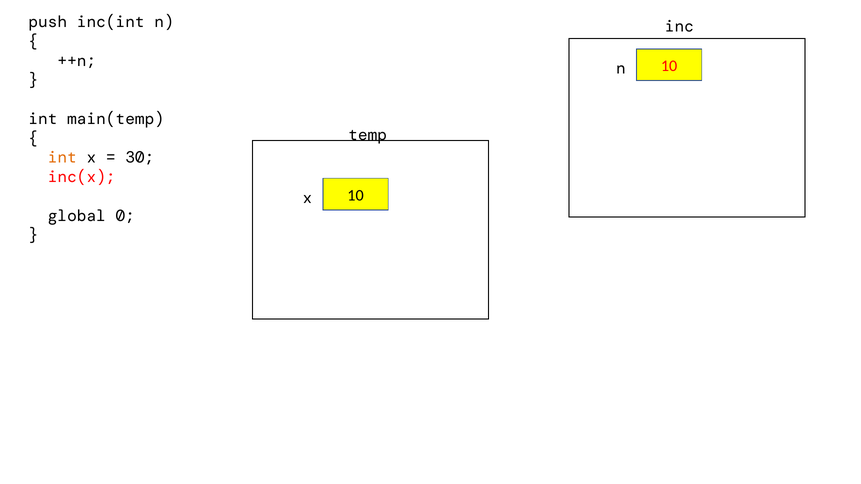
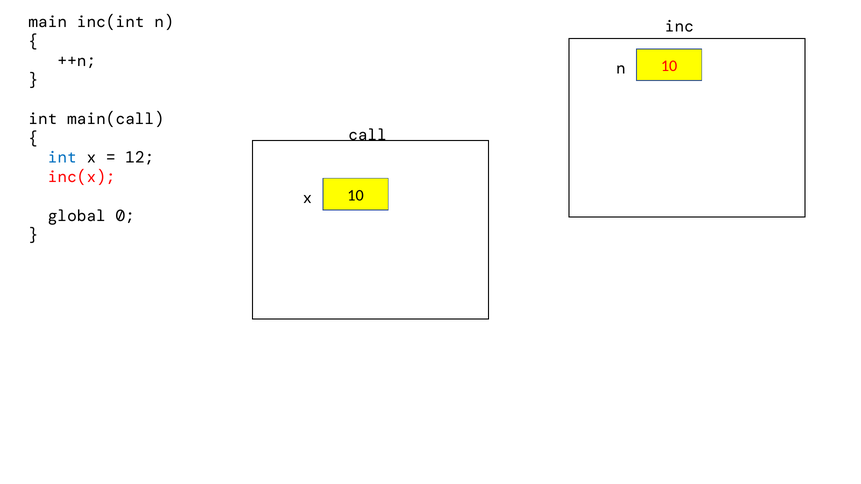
push: push -> main
main(temp: main(temp -> main(call
temp: temp -> call
int at (62, 158) colour: orange -> blue
30: 30 -> 12
